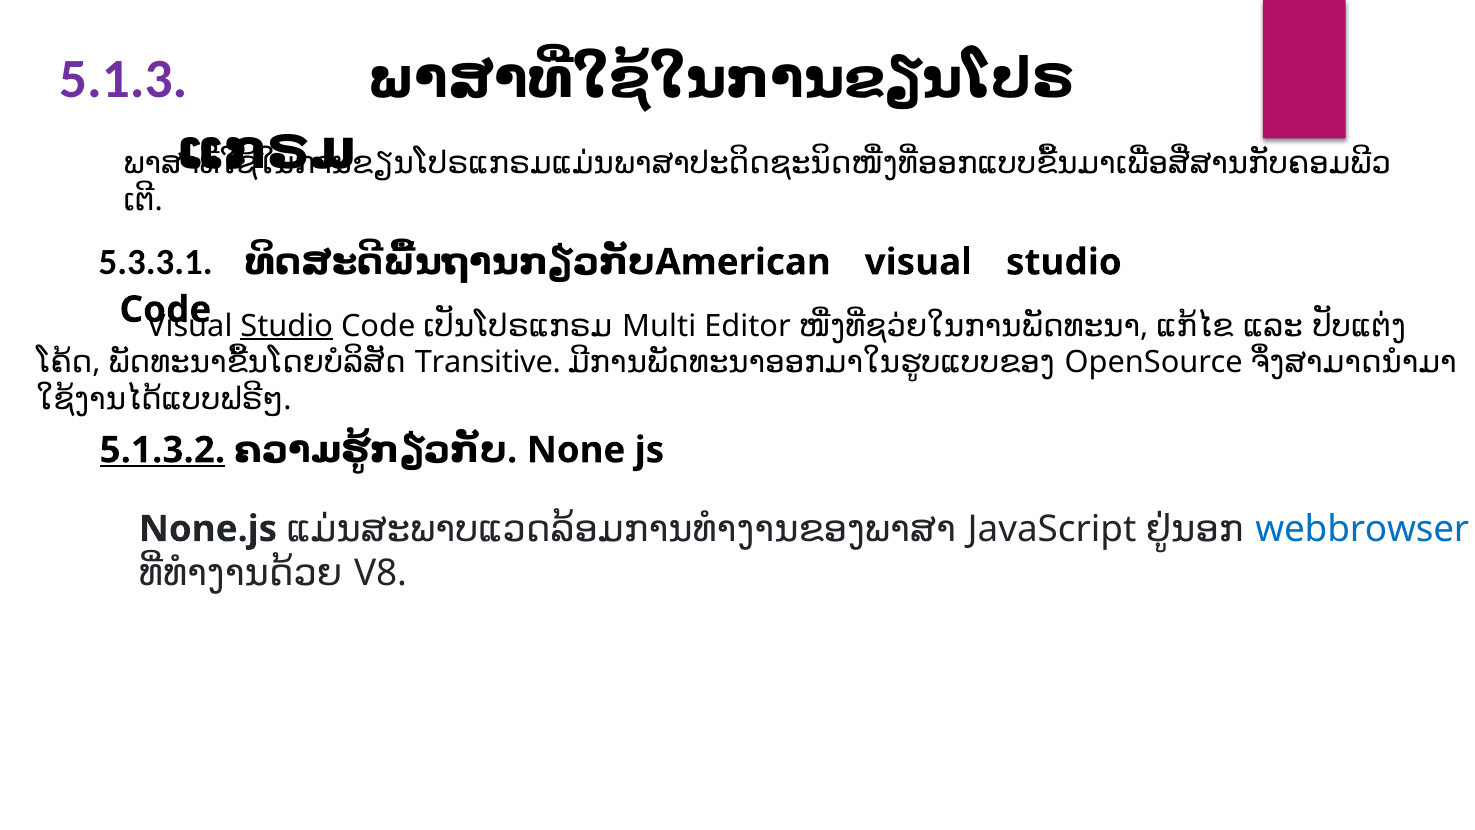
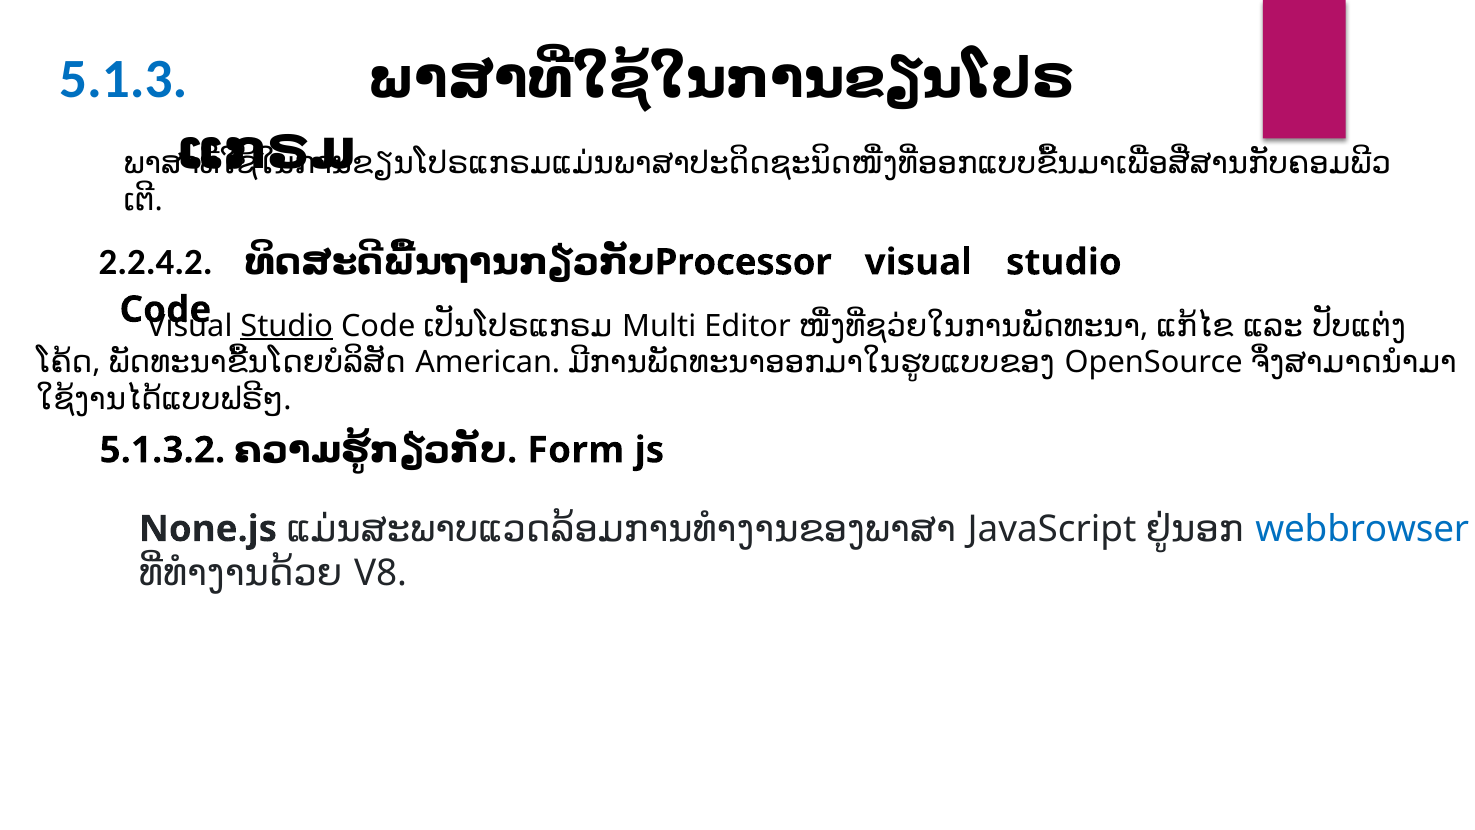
5.1.3 colour: purple -> blue
5.3.3.1: 5.3.3.1 -> 2.2.4.2
American: American -> Processor
Transitive: Transitive -> American
5.1.3.2 underline: present -> none
None: None -> Form
